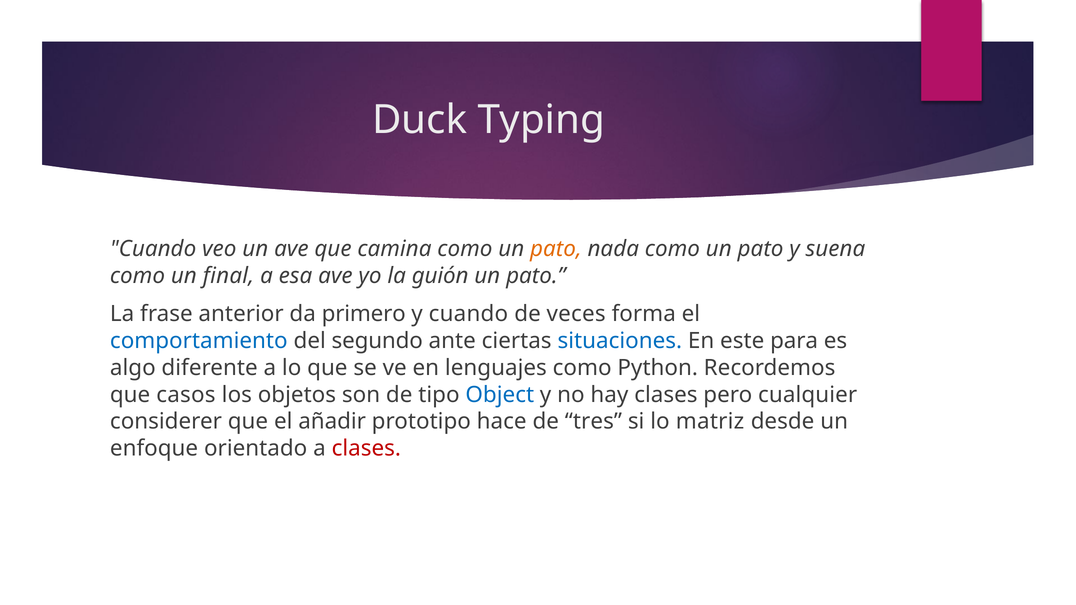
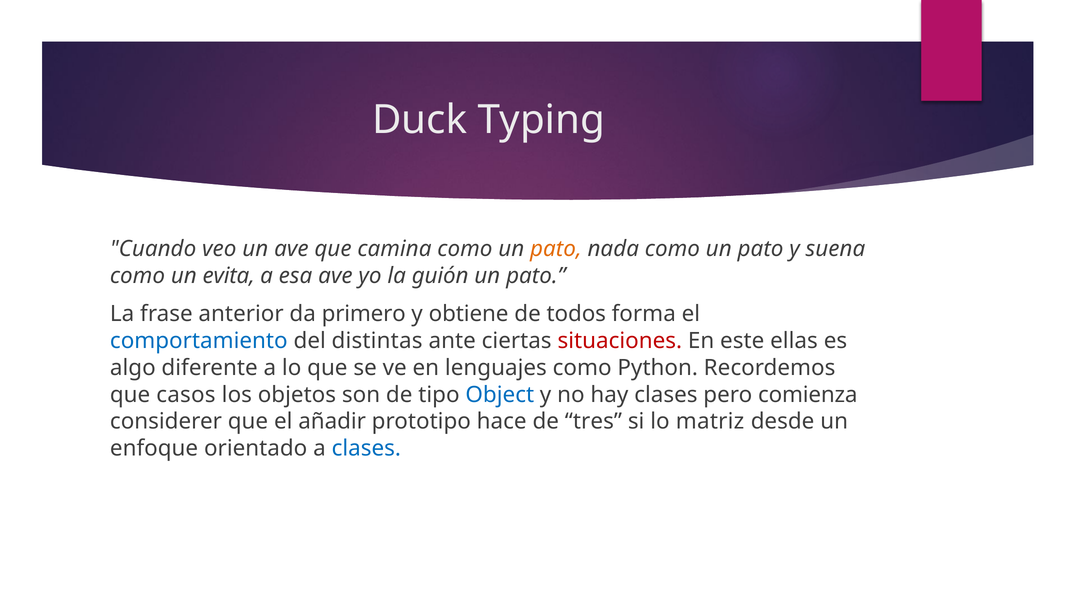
final: final -> evita
y cuando: cuando -> obtiene
veces: veces -> todos
segundo: segundo -> distintas
situaciones colour: blue -> red
para: para -> ellas
cualquier: cualquier -> comienza
clases at (366, 449) colour: red -> blue
